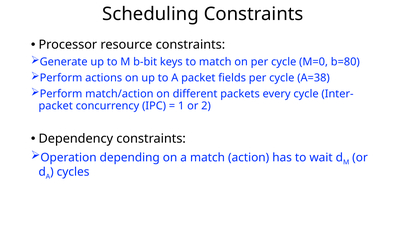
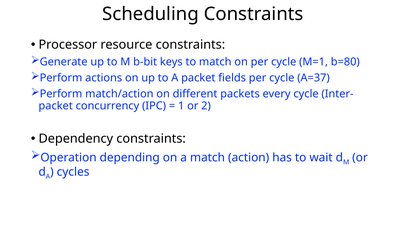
M=0: M=0 -> M=1
A=38: A=38 -> A=37
